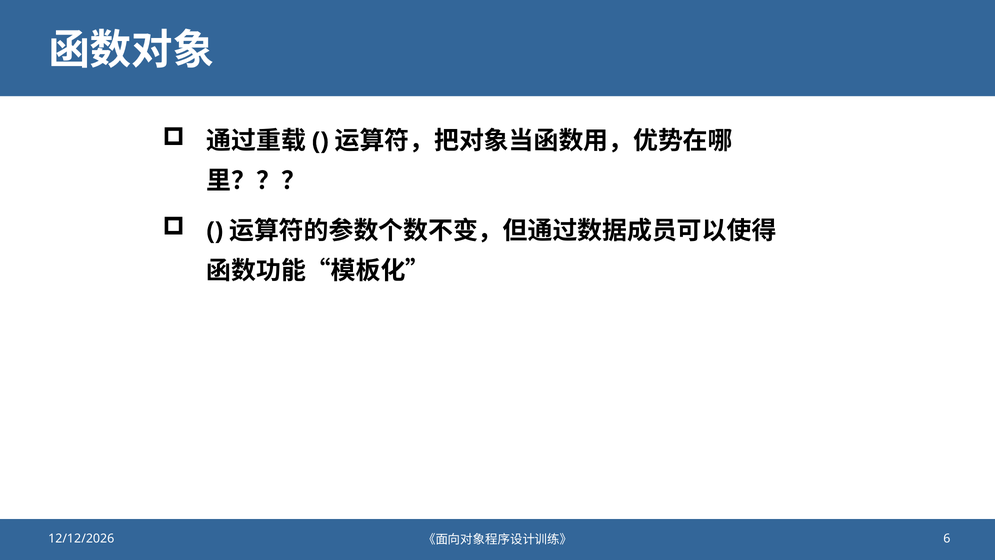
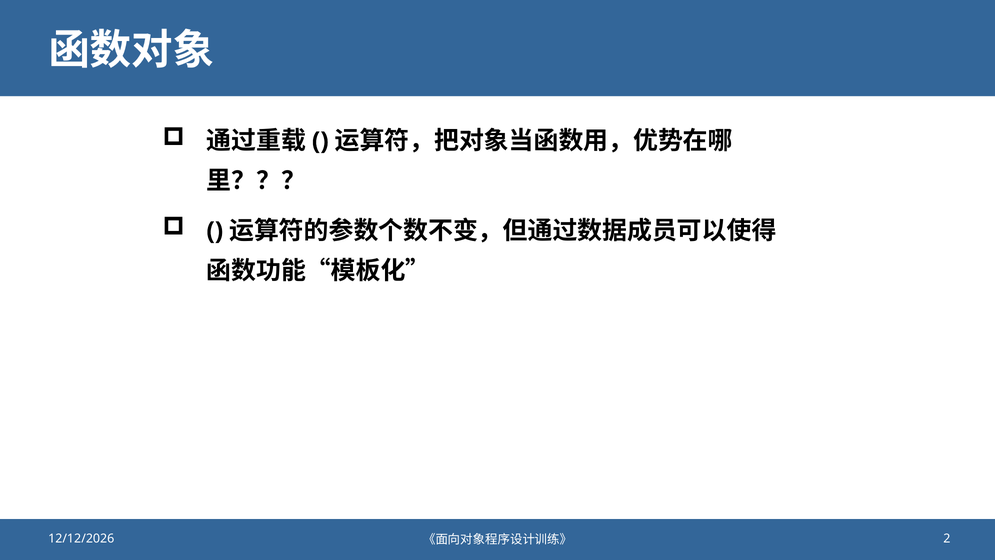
6: 6 -> 2
